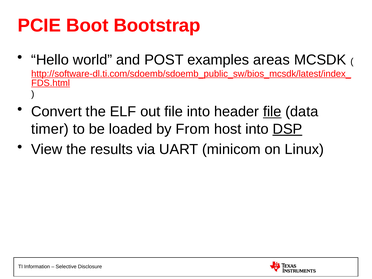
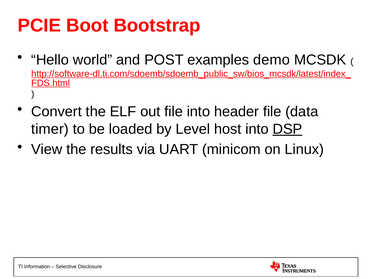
areas: areas -> demo
file at (272, 112) underline: present -> none
From: From -> Level
